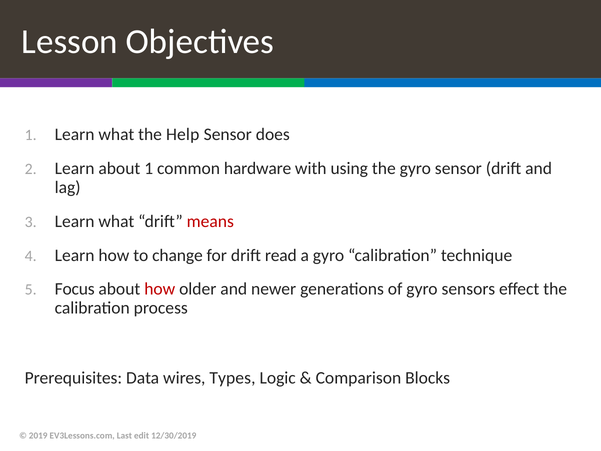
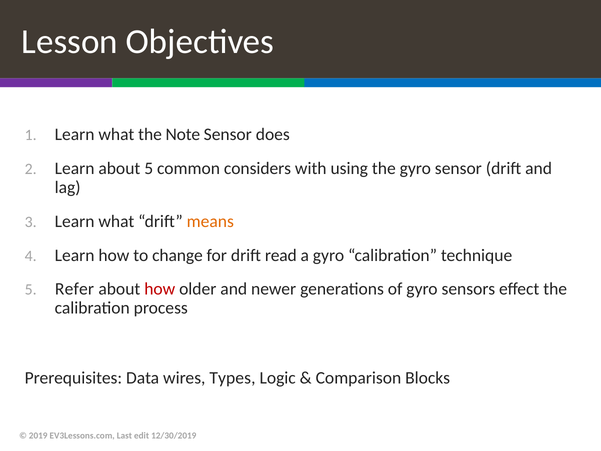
Help: Help -> Note
about 1: 1 -> 5
hardware: hardware -> considers
means colour: red -> orange
Focus: Focus -> Refer
